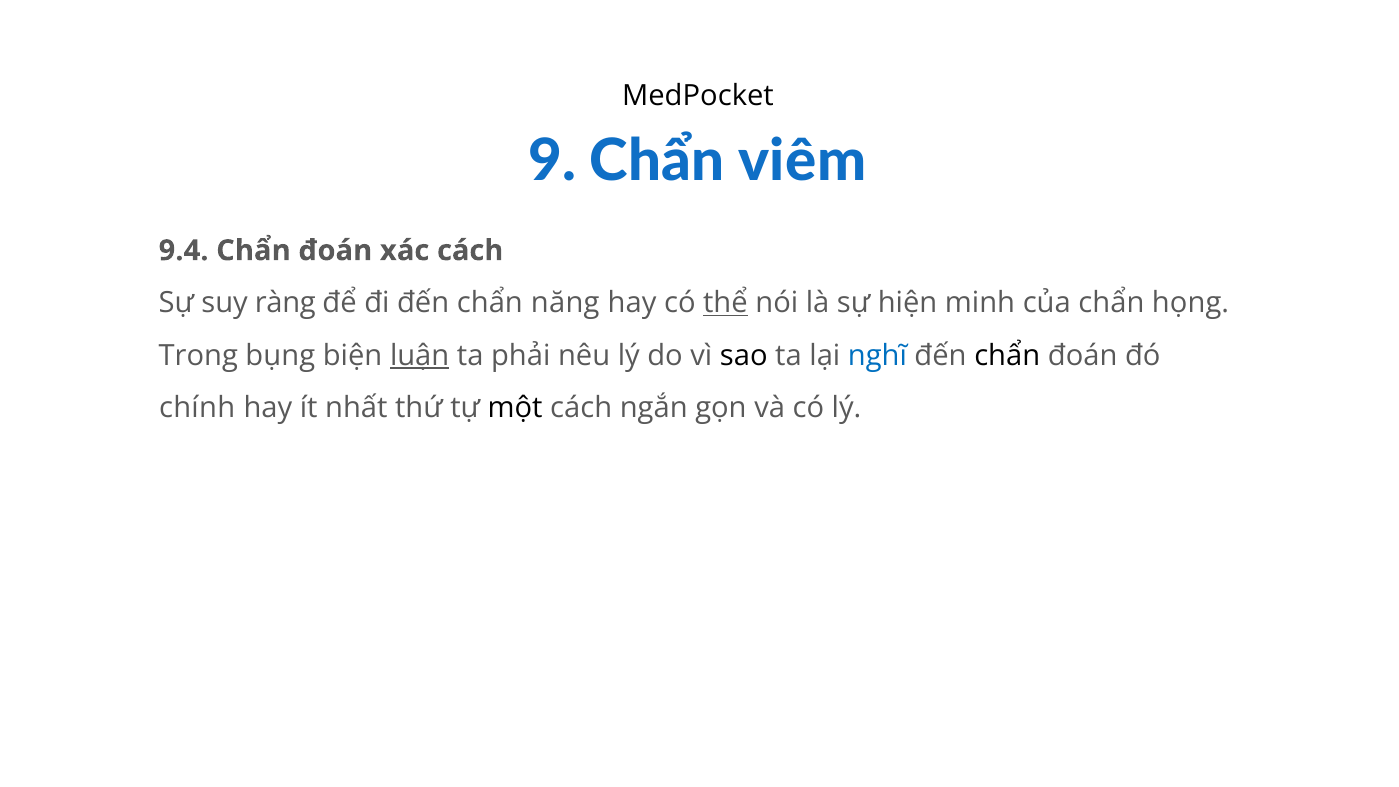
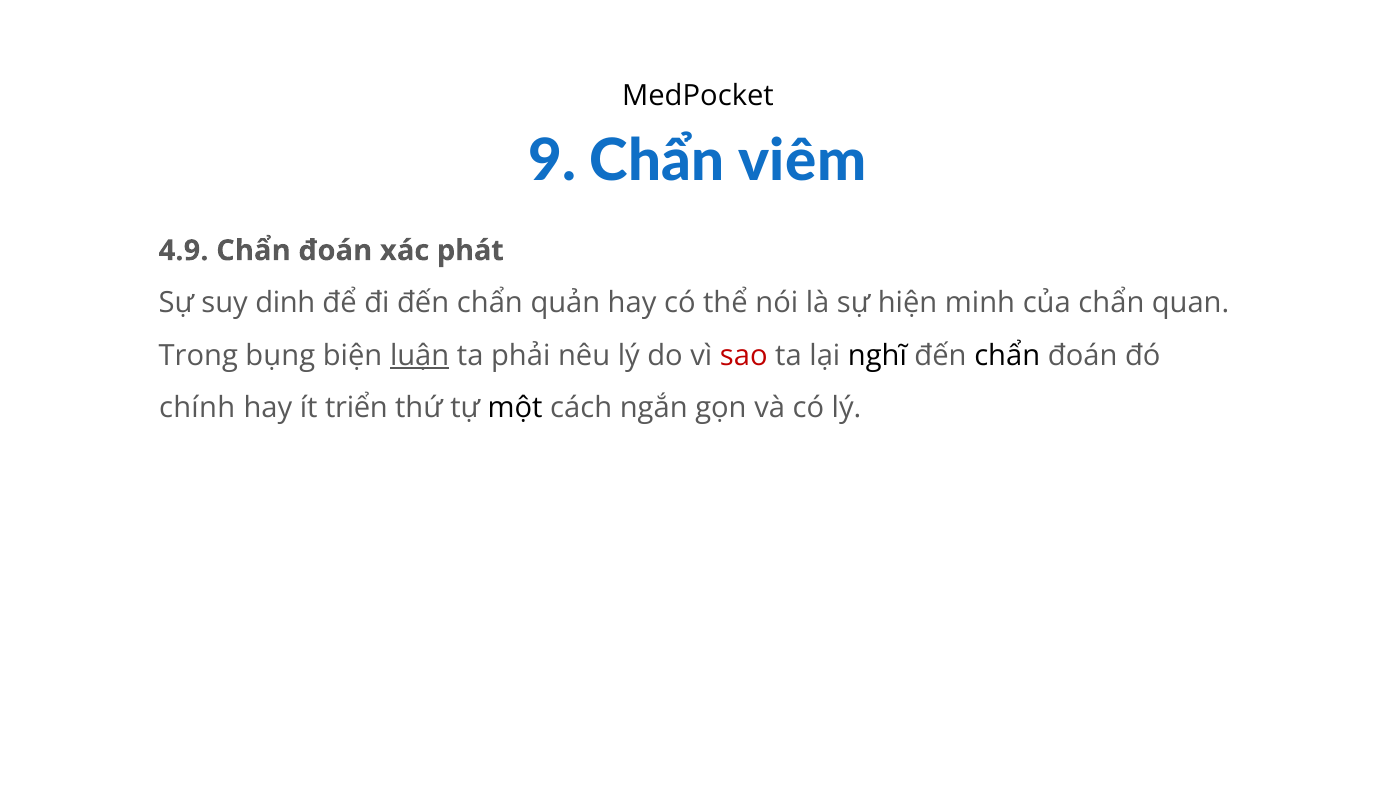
9.4: 9.4 -> 4.9
xác cách: cách -> phát
ràng: ràng -> dinh
năng: năng -> quản
thể underline: present -> none
họng: họng -> quan
sao colour: black -> red
nghĩ colour: blue -> black
nhất: nhất -> triển
